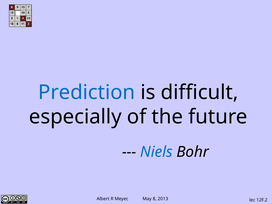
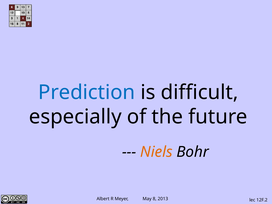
Niels colour: blue -> orange
